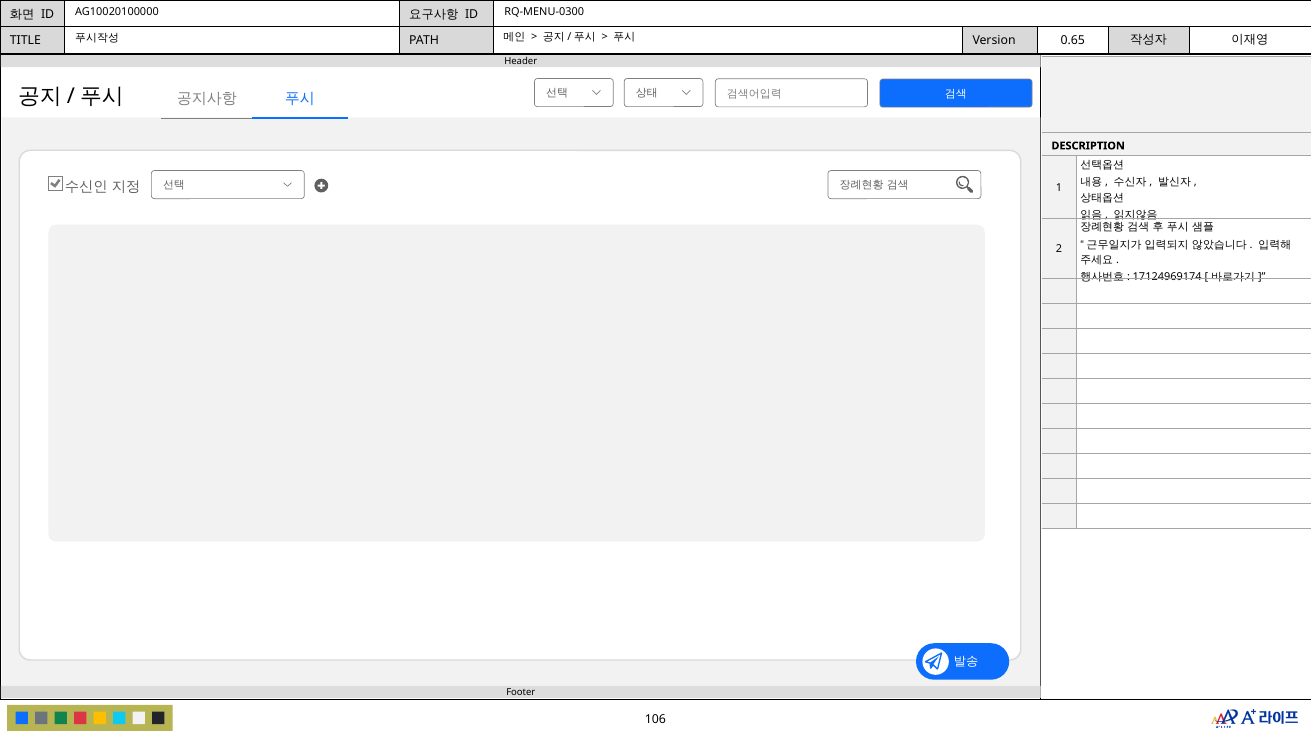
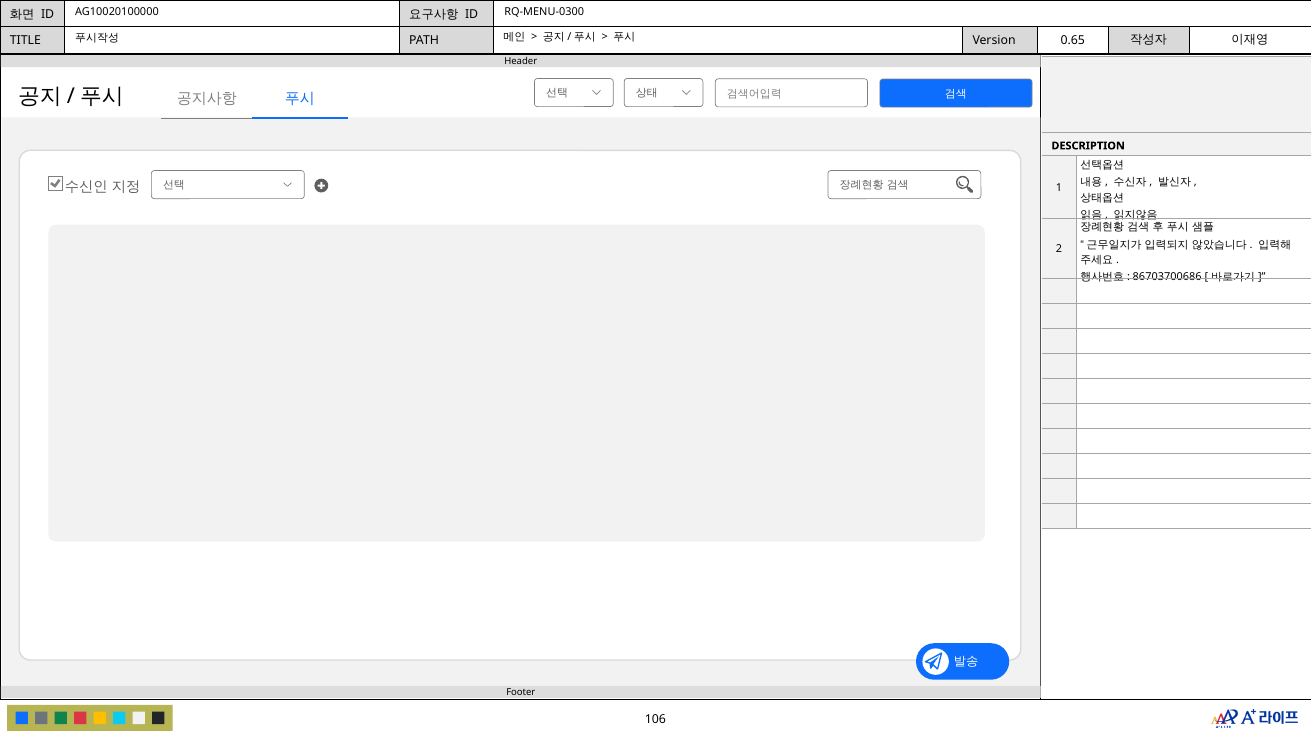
17124969174: 17124969174 -> 86703700686
